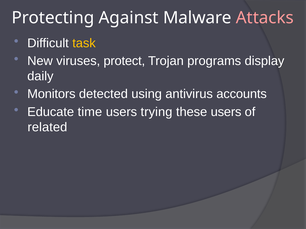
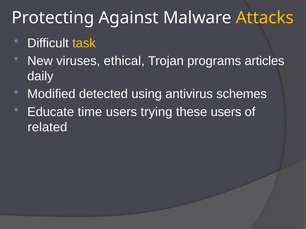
Attacks colour: pink -> yellow
protect: protect -> ethical
display: display -> articles
Monitors: Monitors -> Modified
accounts: accounts -> schemes
